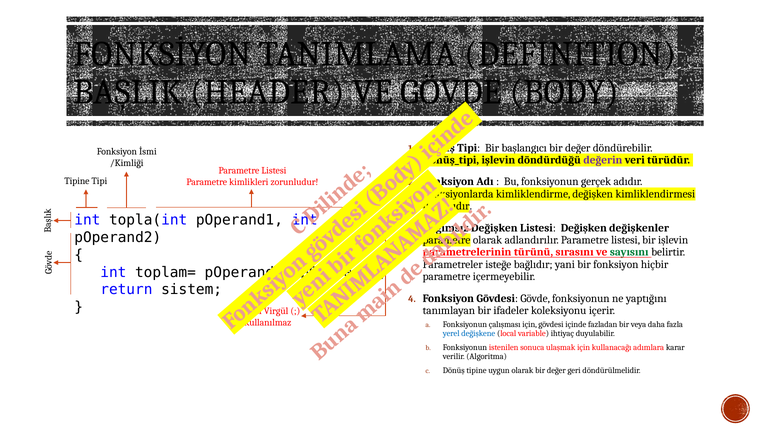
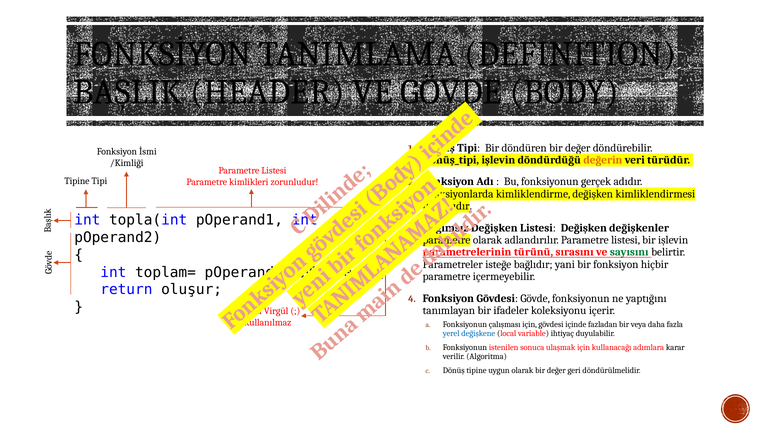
başlangıcı: başlangıcı -> döndüren
değerin colour: purple -> orange
sistem: sistem -> oluşur
